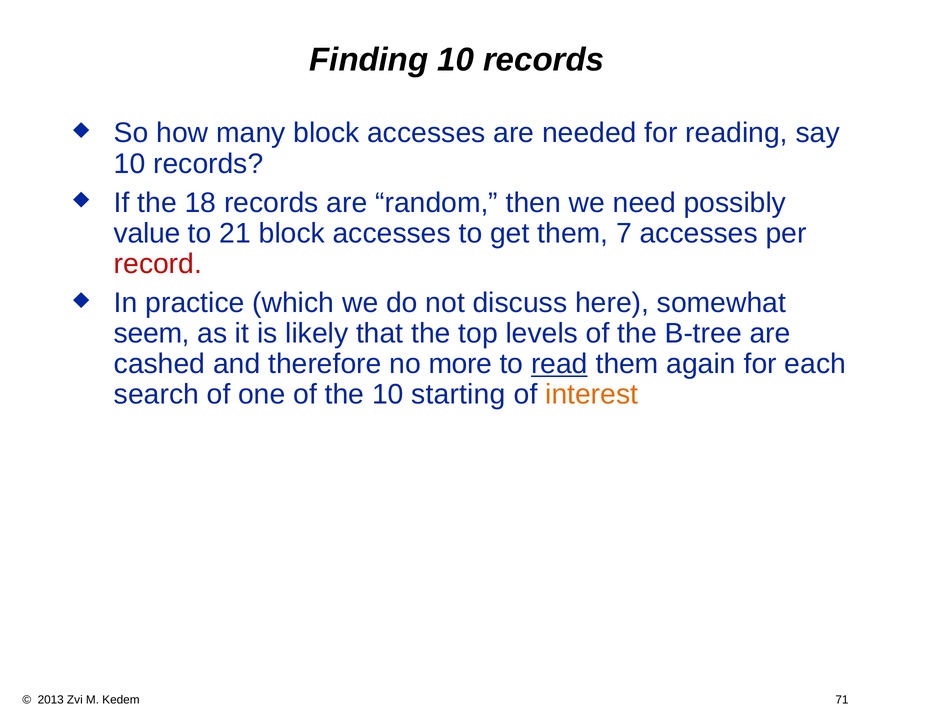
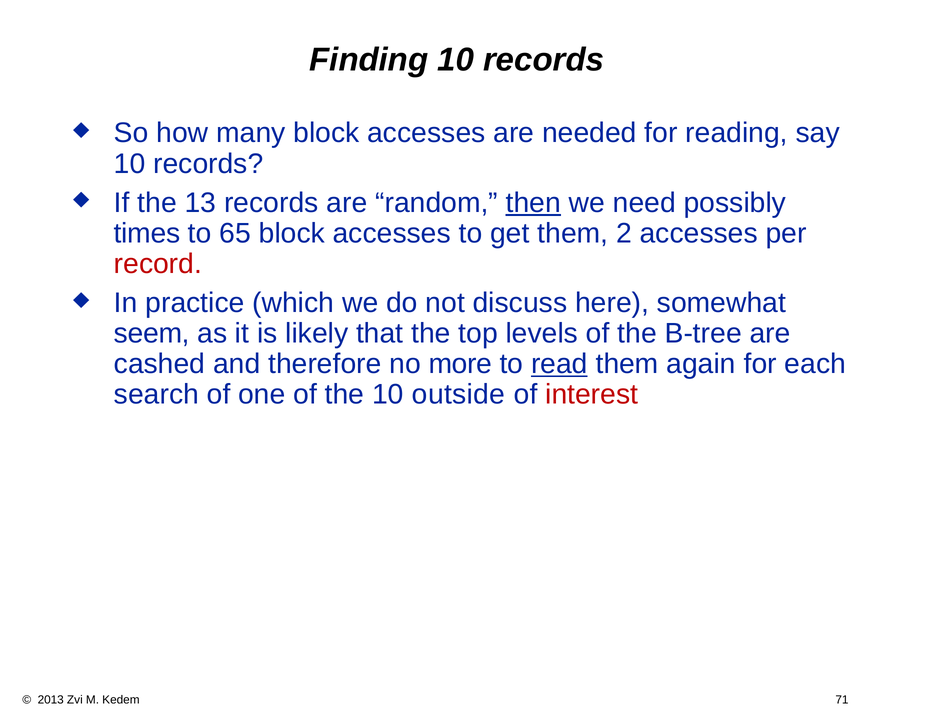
18: 18 -> 13
then underline: none -> present
value: value -> times
21: 21 -> 65
7: 7 -> 2
starting: starting -> outside
interest colour: orange -> red
